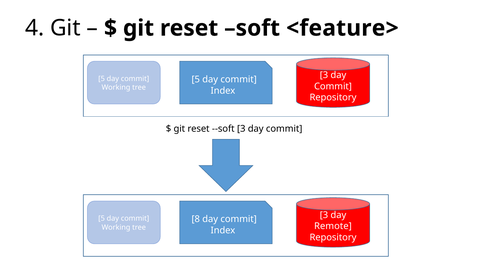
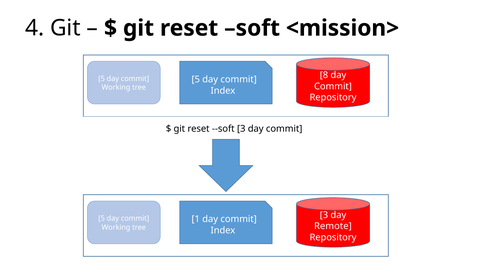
<feature>: <feature> -> <mission>
3 at (324, 75): 3 -> 8
8: 8 -> 1
